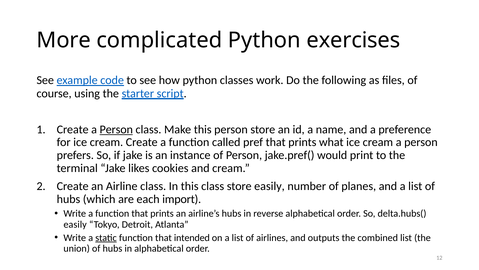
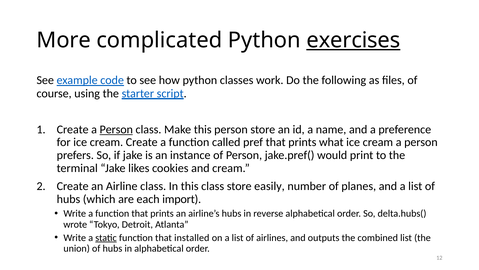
exercises underline: none -> present
easily at (75, 224): easily -> wrote
intended: intended -> installed
